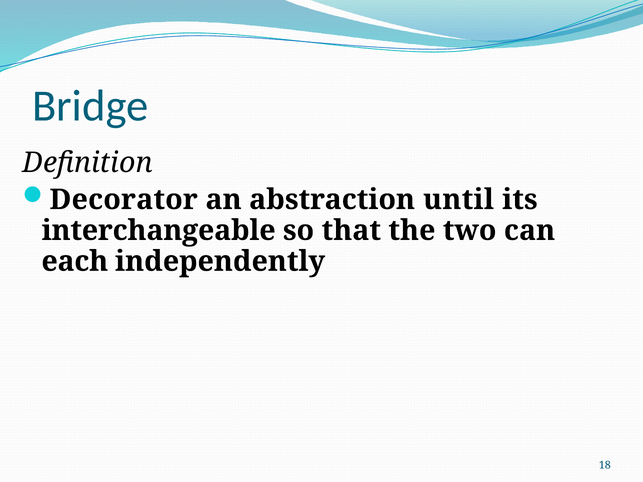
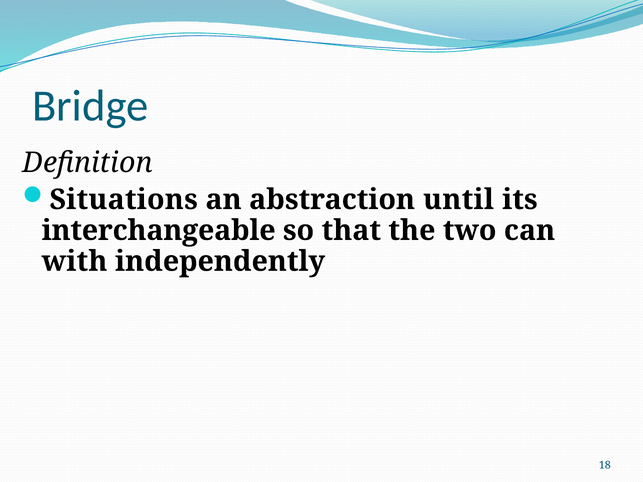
Decorator: Decorator -> Situations
each: each -> with
